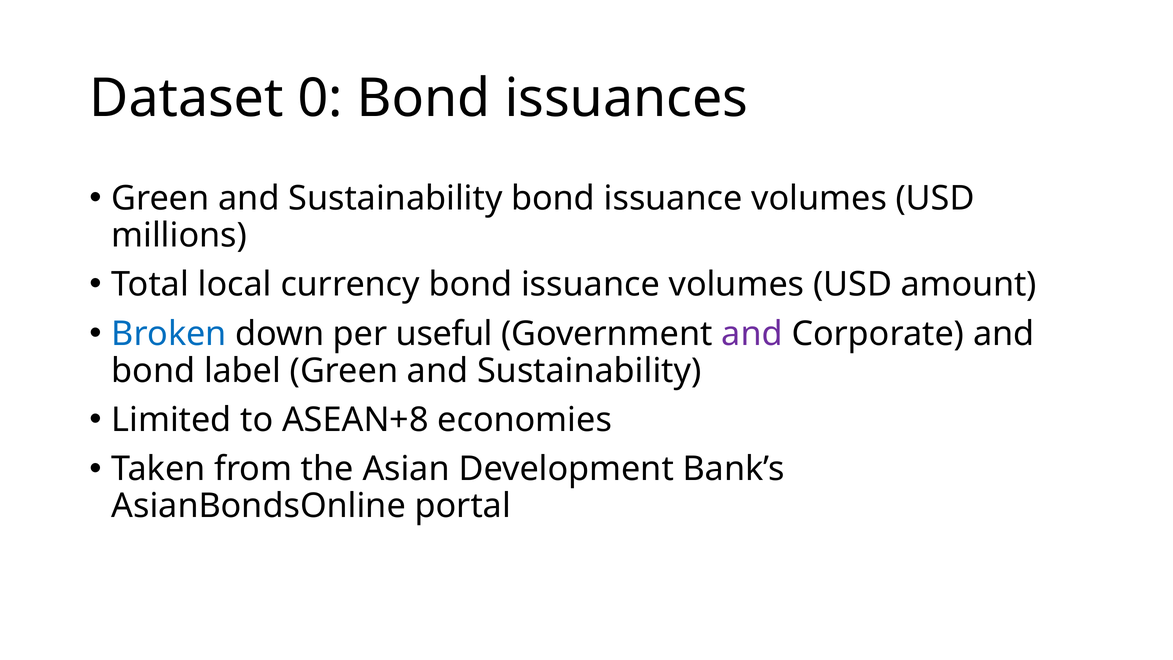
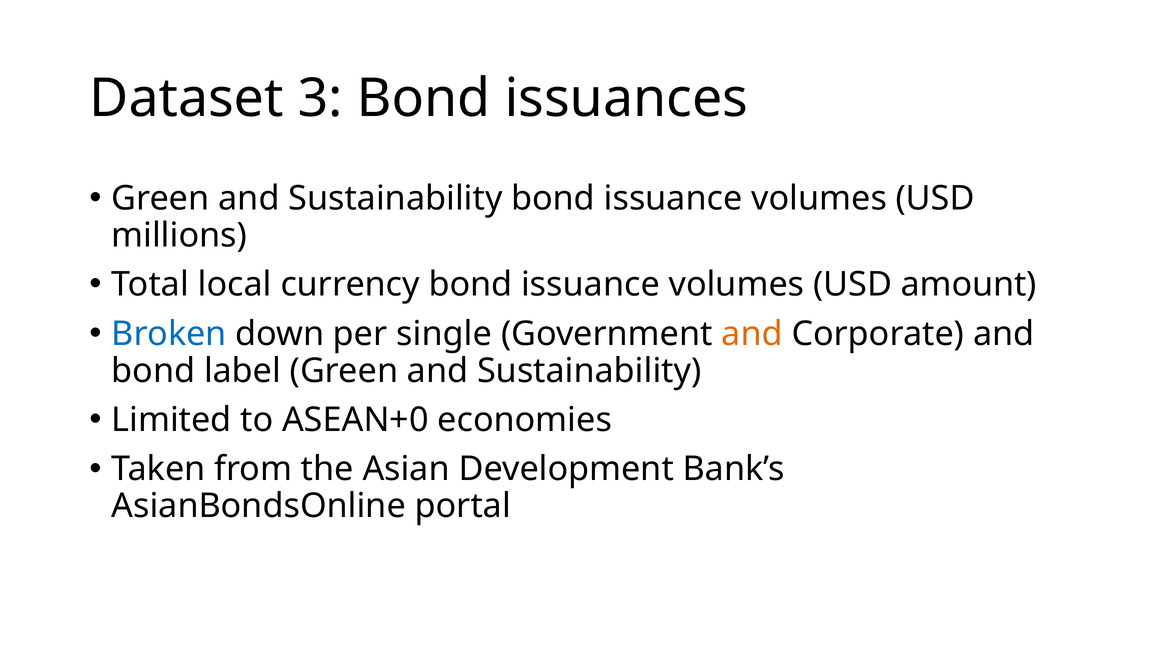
0: 0 -> 3
useful: useful -> single
and at (752, 334) colour: purple -> orange
ASEAN+8: ASEAN+8 -> ASEAN+0
